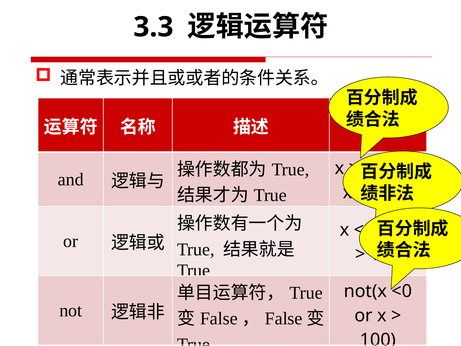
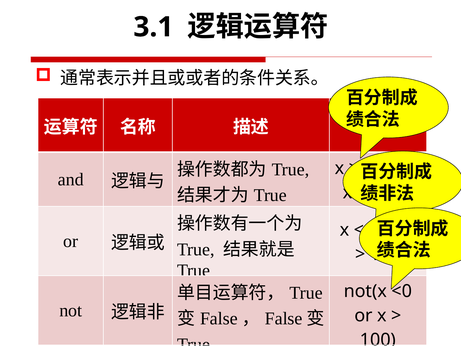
3.3: 3.3 -> 3.1
